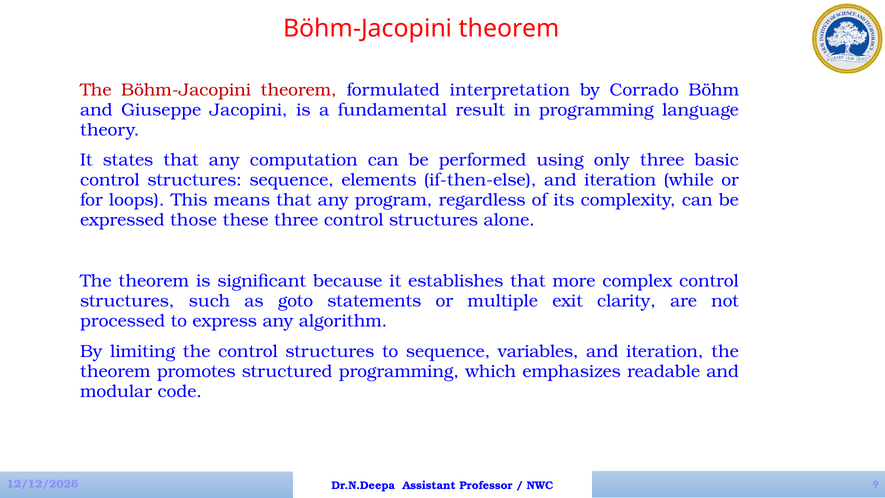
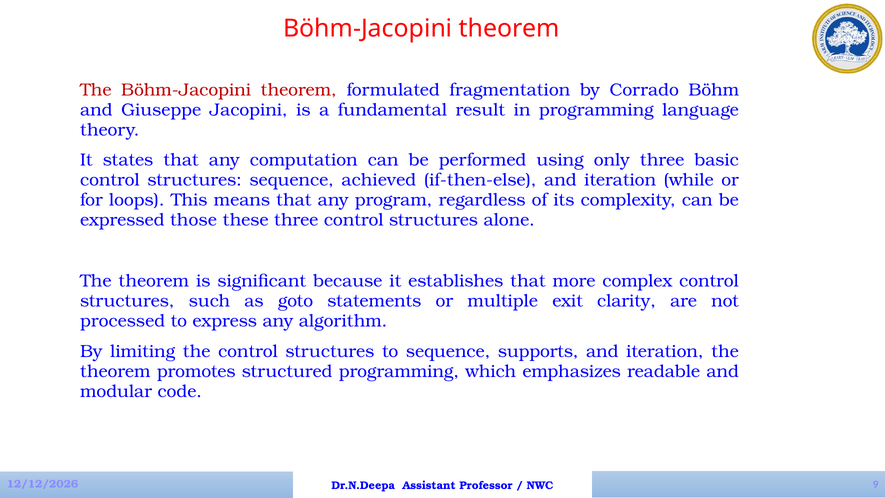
interpretation: interpretation -> fragmentation
elements: elements -> achieved
variables: variables -> supports
